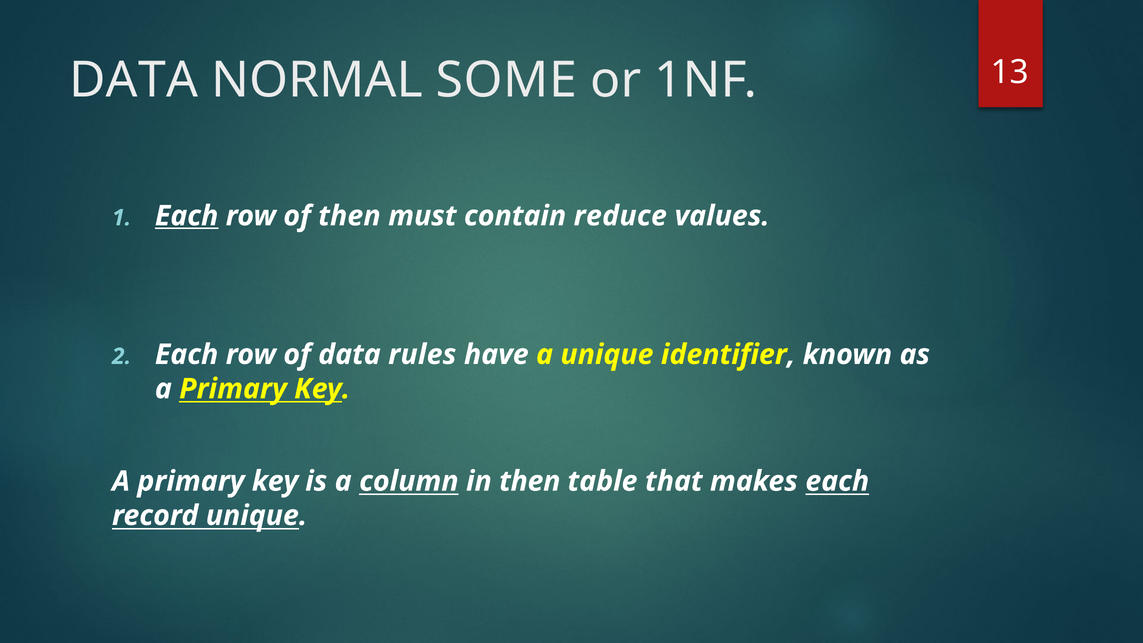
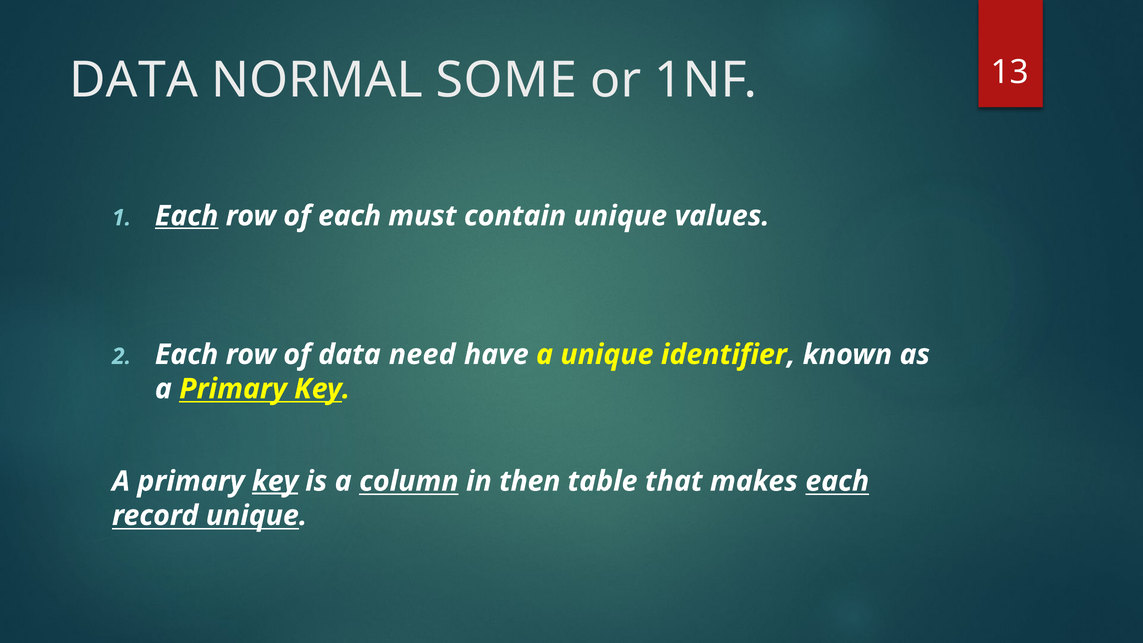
of then: then -> each
contain reduce: reduce -> unique
rules: rules -> need
key at (275, 481) underline: none -> present
